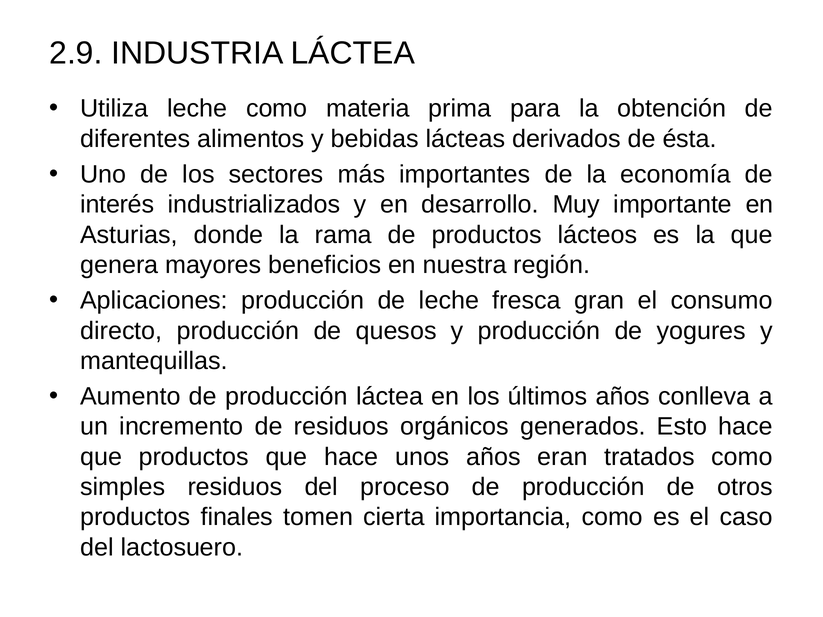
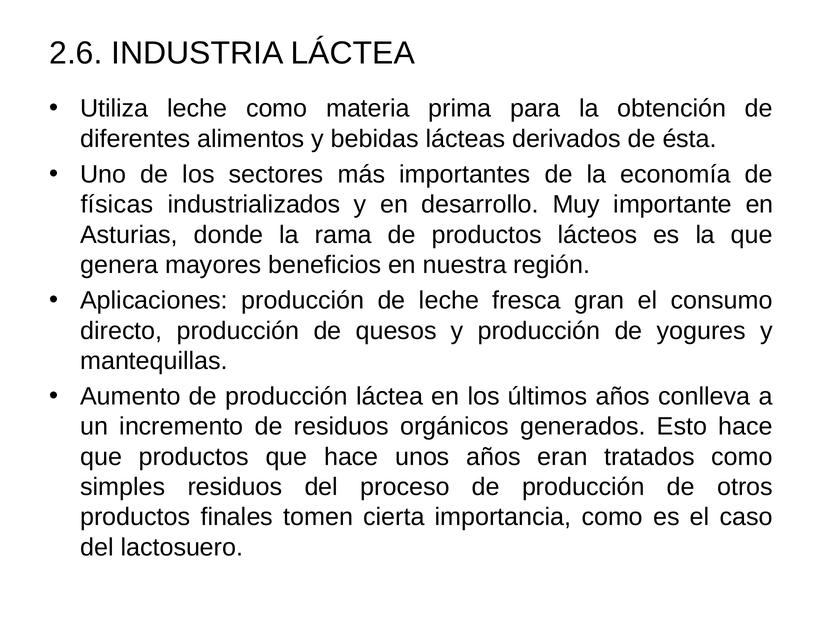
2.9: 2.9 -> 2.6
interés: interés -> físicas
